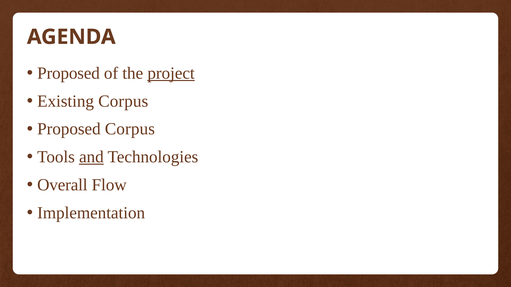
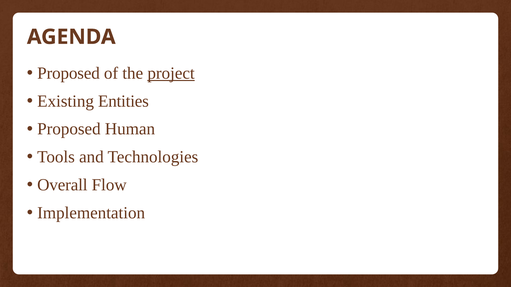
Existing Corpus: Corpus -> Entities
Proposed Corpus: Corpus -> Human
and underline: present -> none
